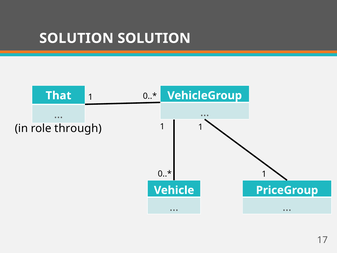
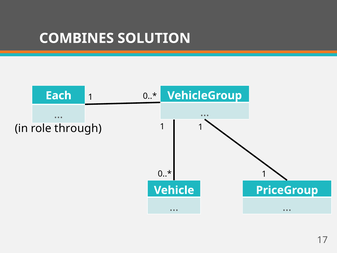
SOLUTION at (76, 38): SOLUTION -> COMBINES
That: That -> Each
